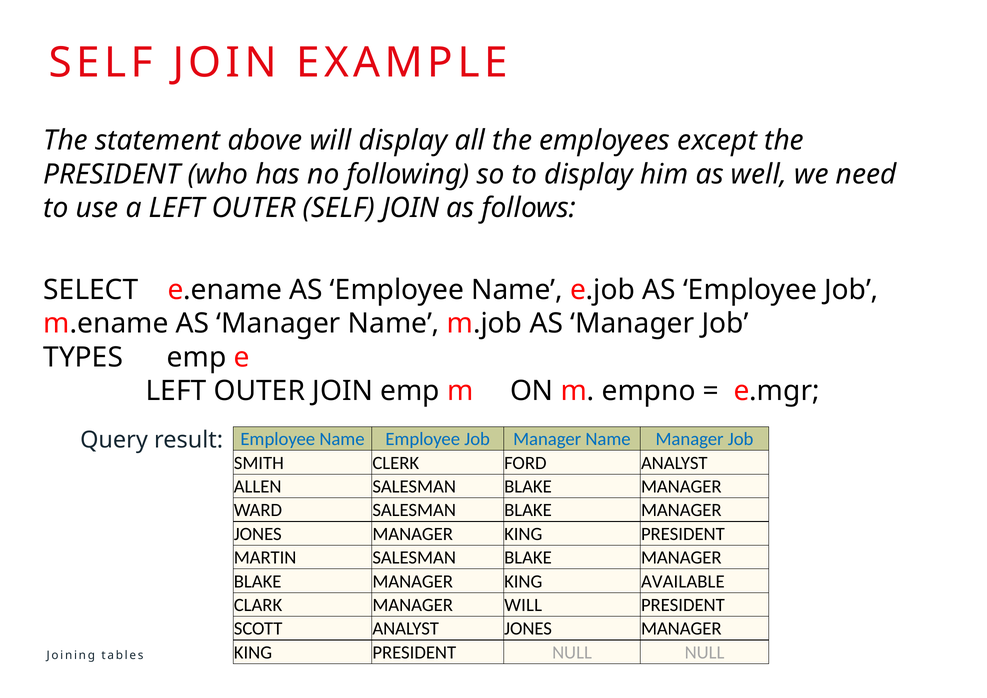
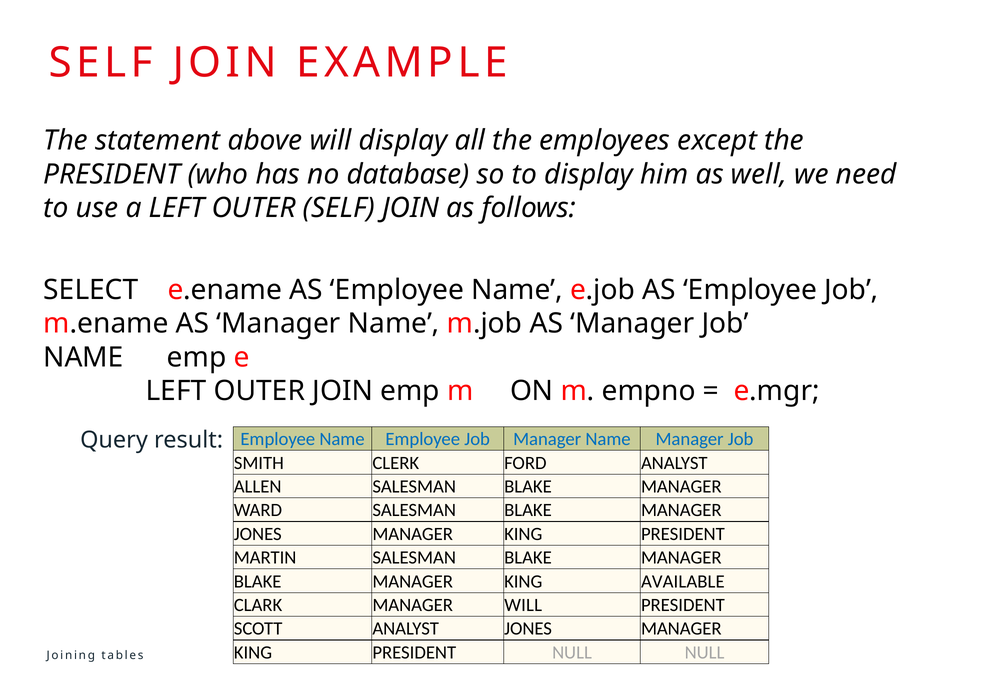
following: following -> database
TYPES at (83, 357): TYPES -> NAME
